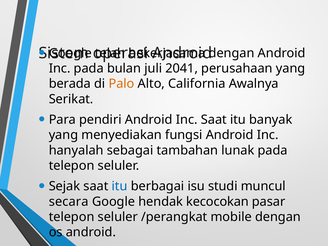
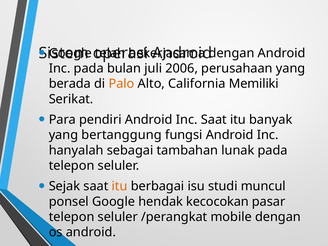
2041: 2041 -> 2006
Awalnya: Awalnya -> Memiliki
menyediakan: menyediakan -> bertanggung
itu at (120, 186) colour: blue -> orange
secara: secara -> ponsel
